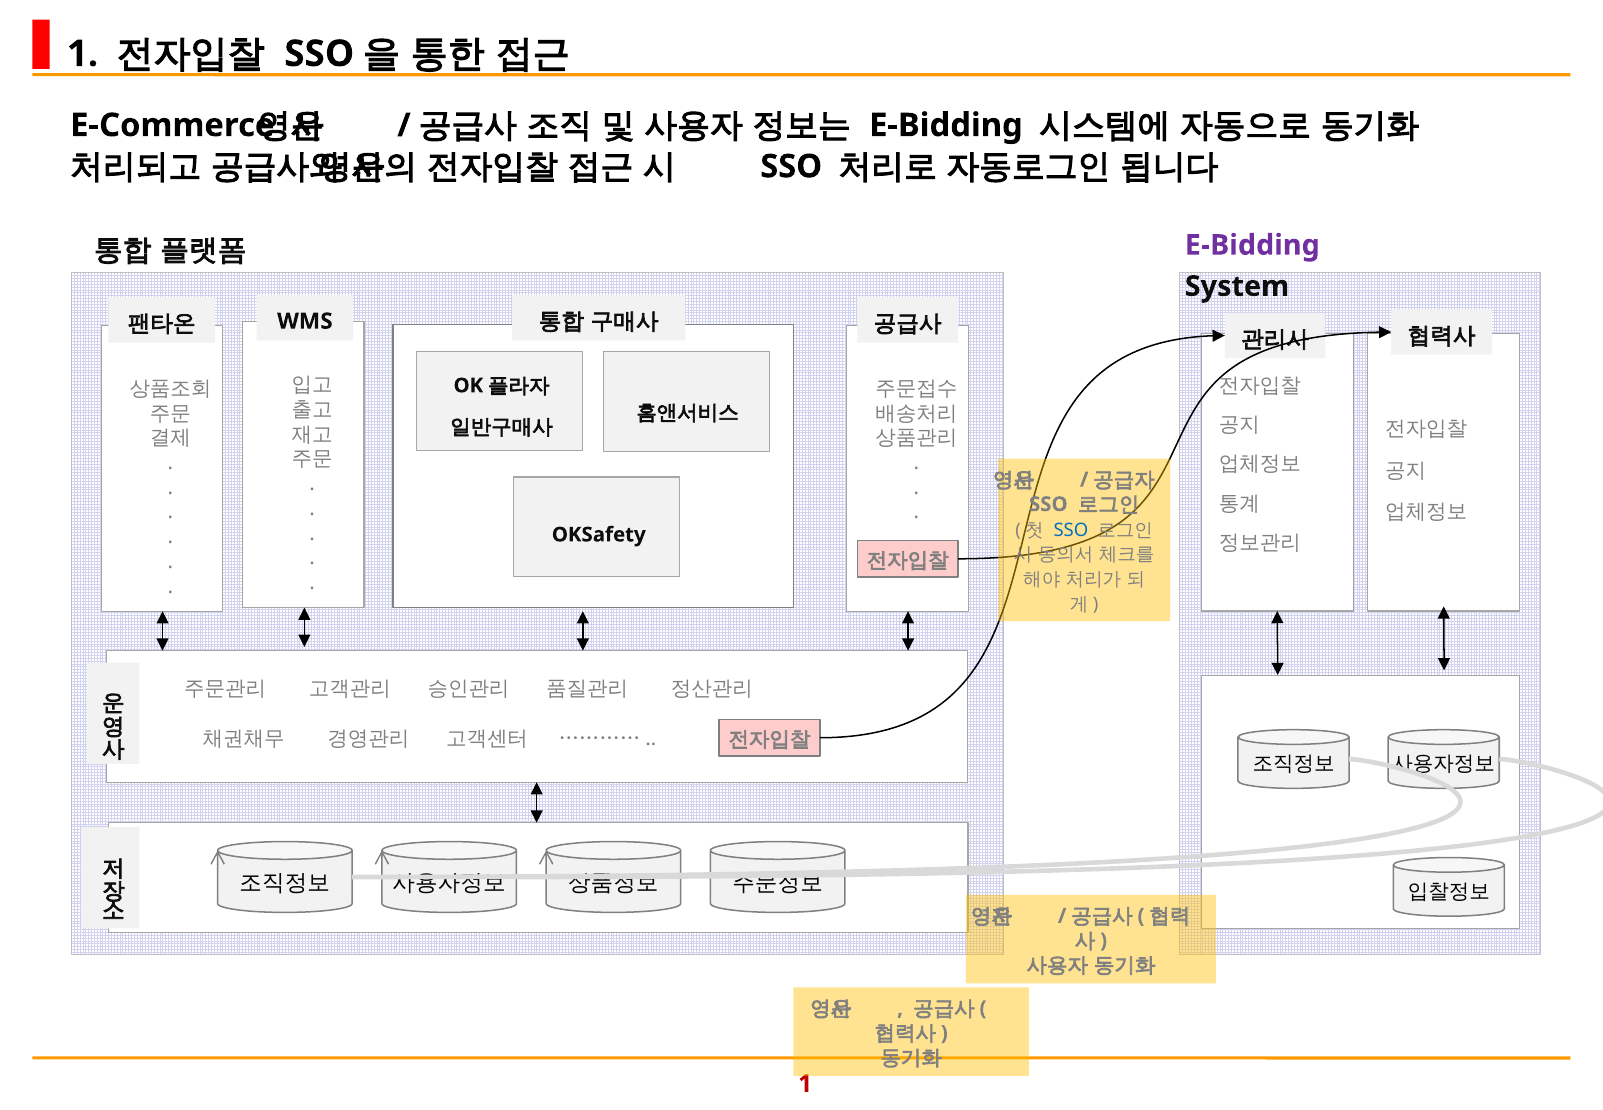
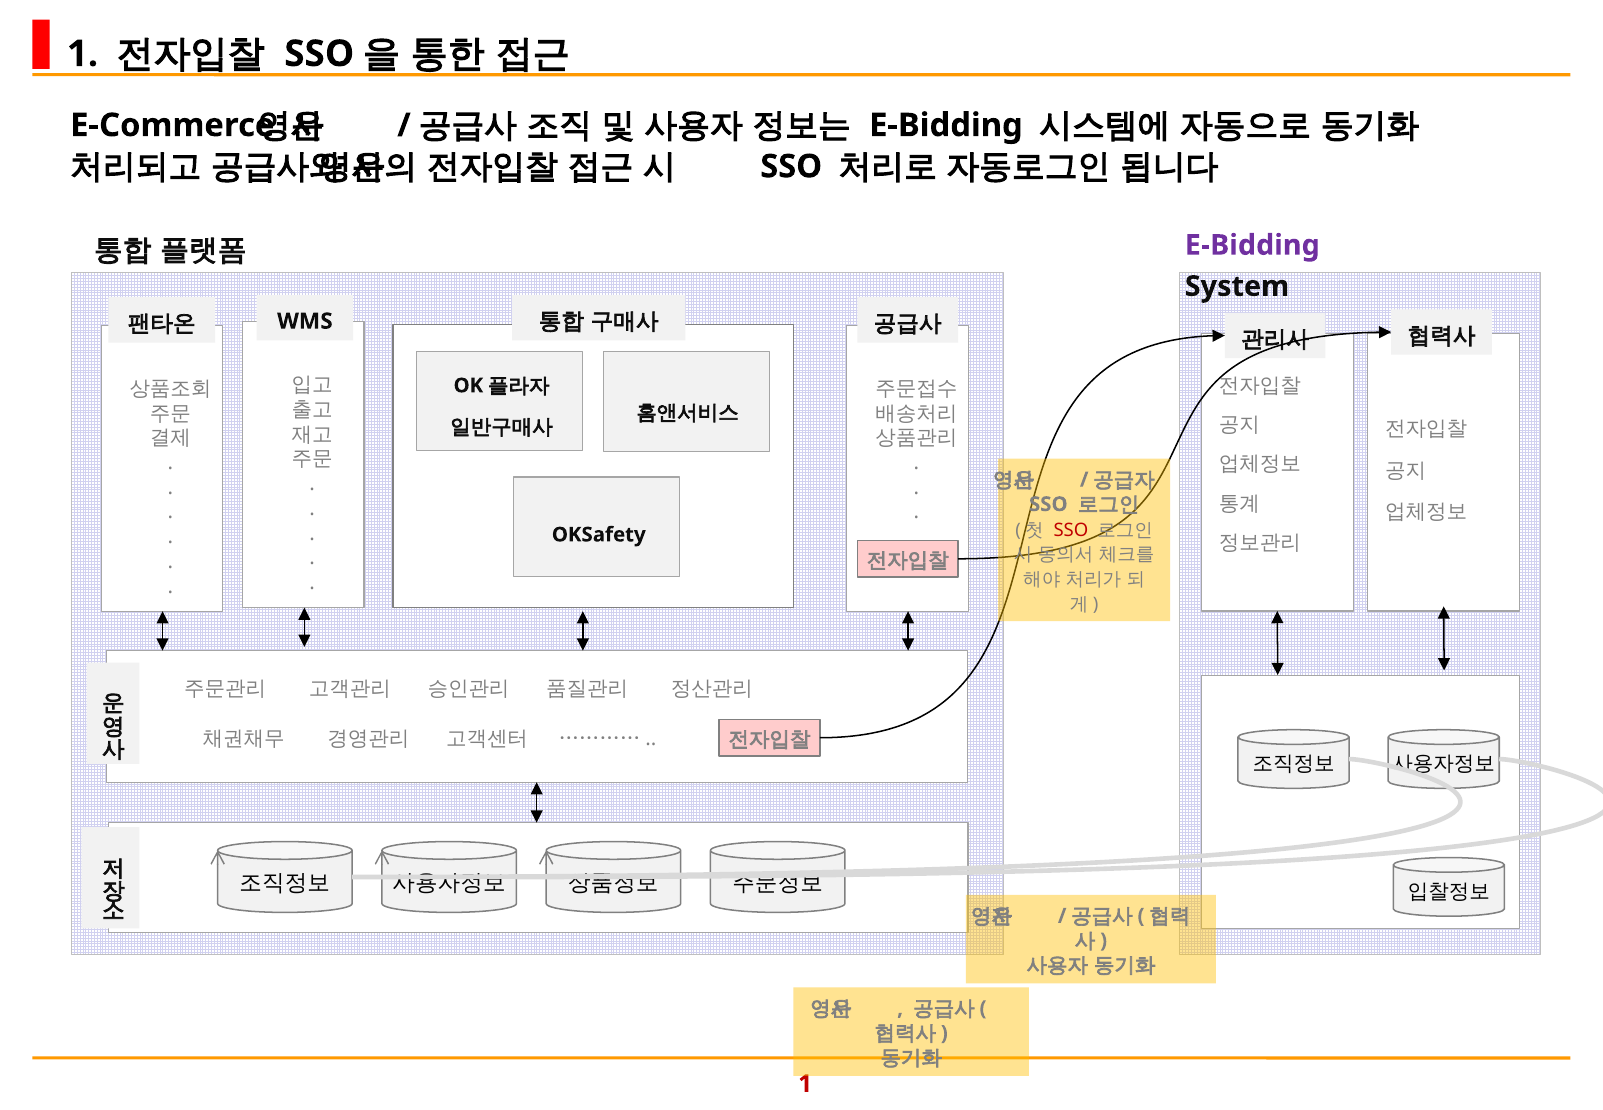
SSO at (1071, 530) colour: blue -> red
